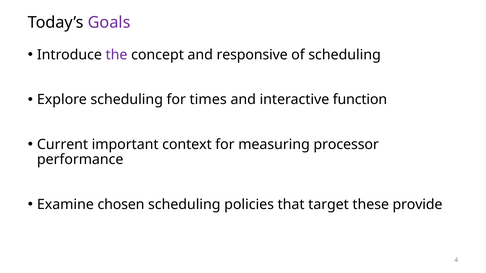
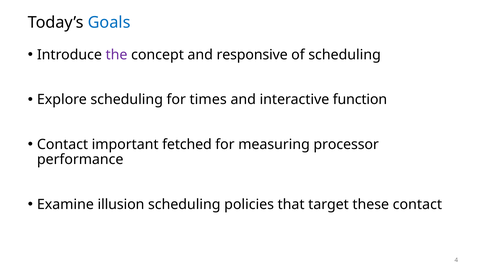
Goals colour: purple -> blue
Current at (63, 145): Current -> Contact
context: context -> fetched
chosen: chosen -> illusion
these provide: provide -> contact
